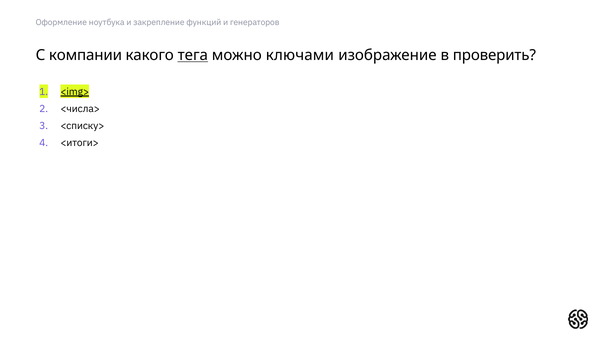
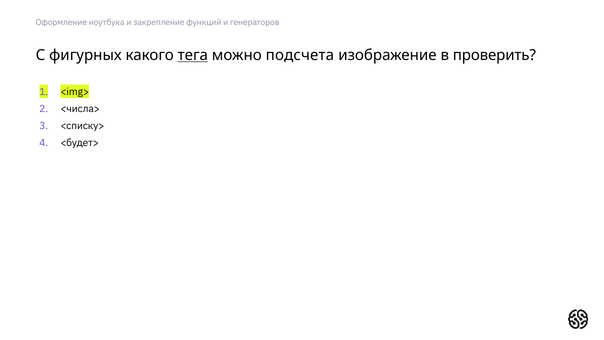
компании: компании -> фигурных
ключами: ключами -> подсчета
<img> underline: present -> none
<итоги>: <итоги> -> <будет>
